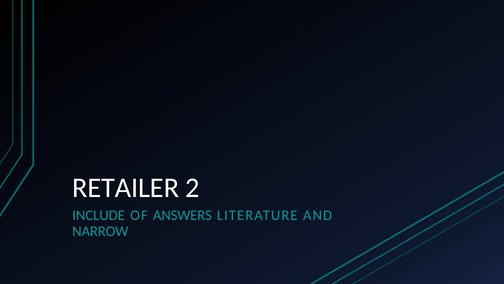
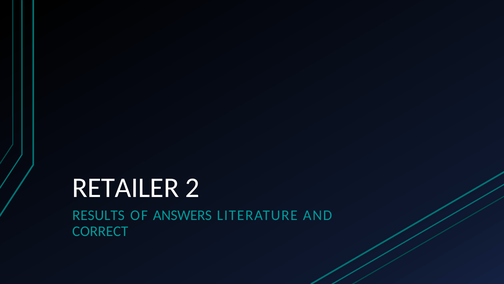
INCLUDE: INCLUDE -> RESULTS
NARROW: NARROW -> CORRECT
